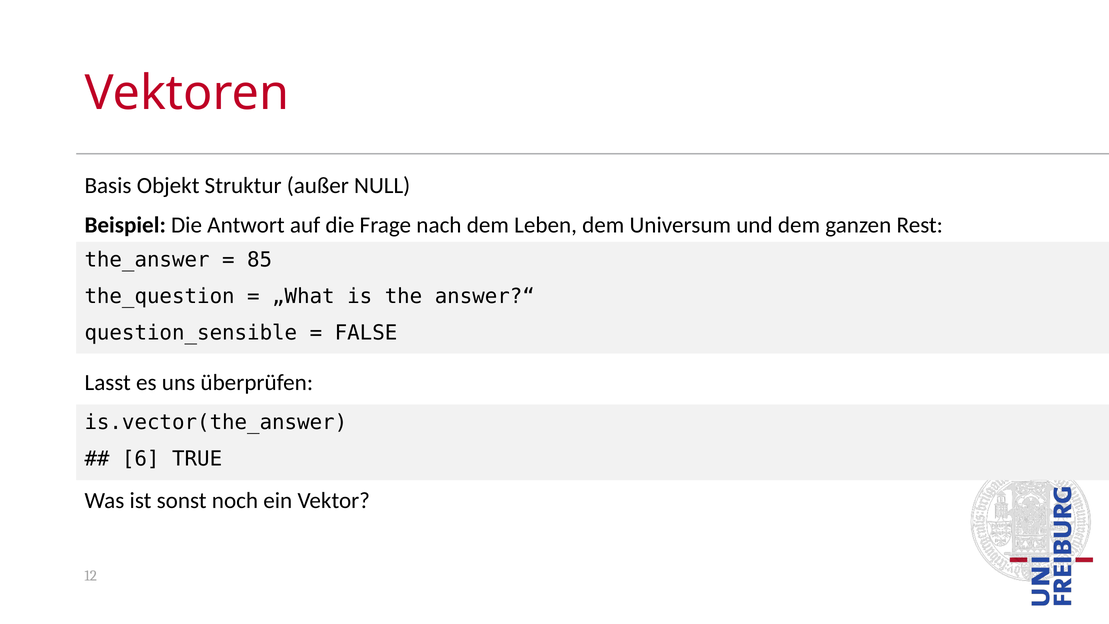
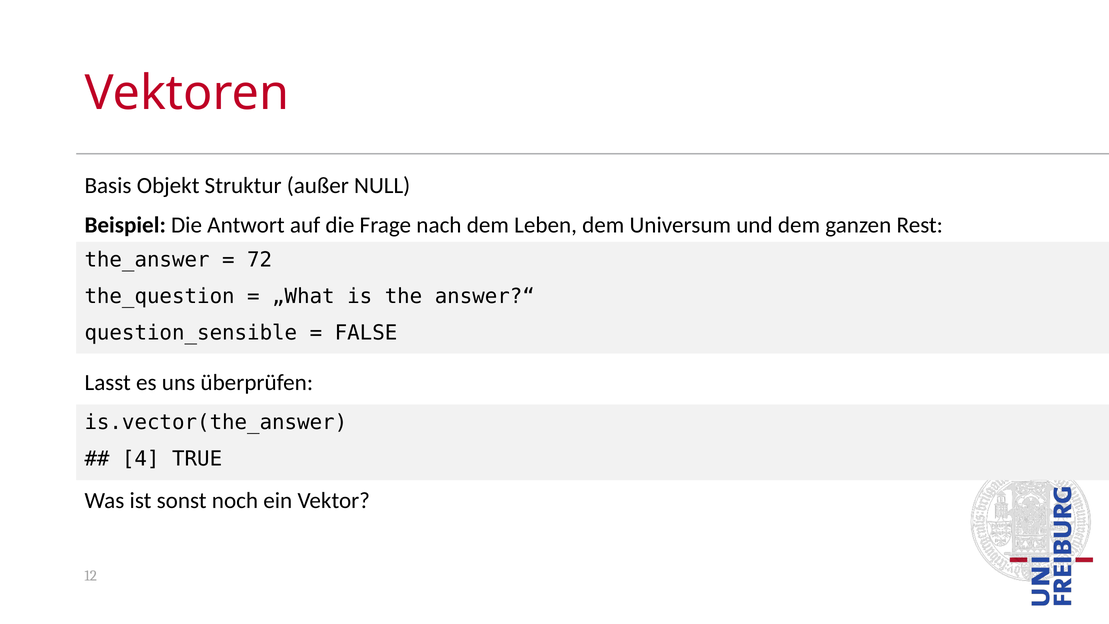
85: 85 -> 72
6: 6 -> 4
